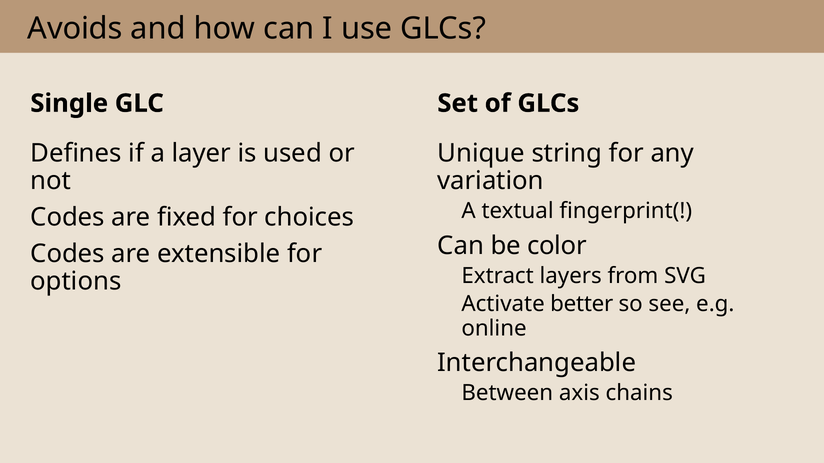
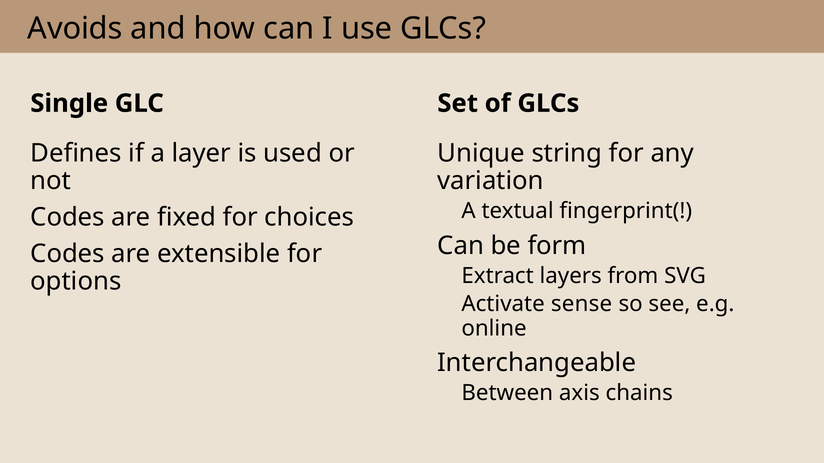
color: color -> form
better: better -> sense
